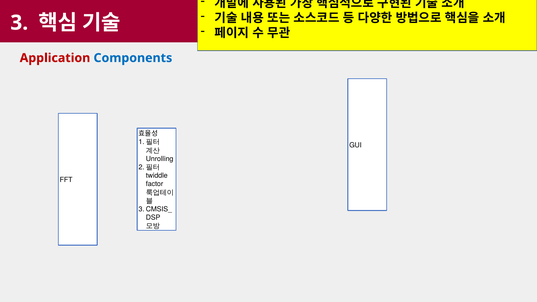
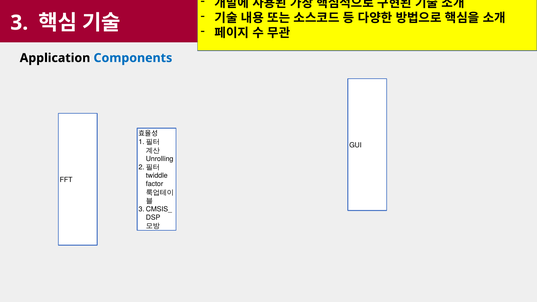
Application colour: red -> black
